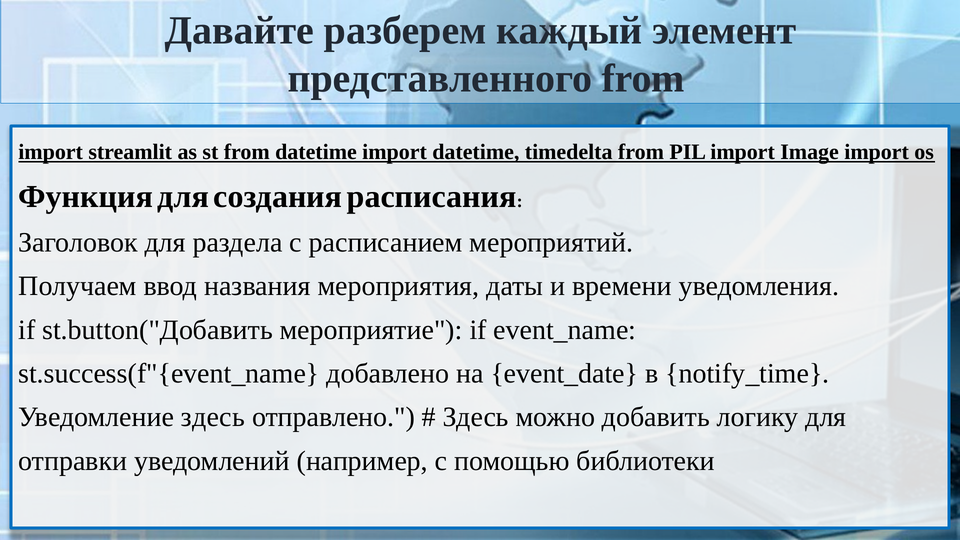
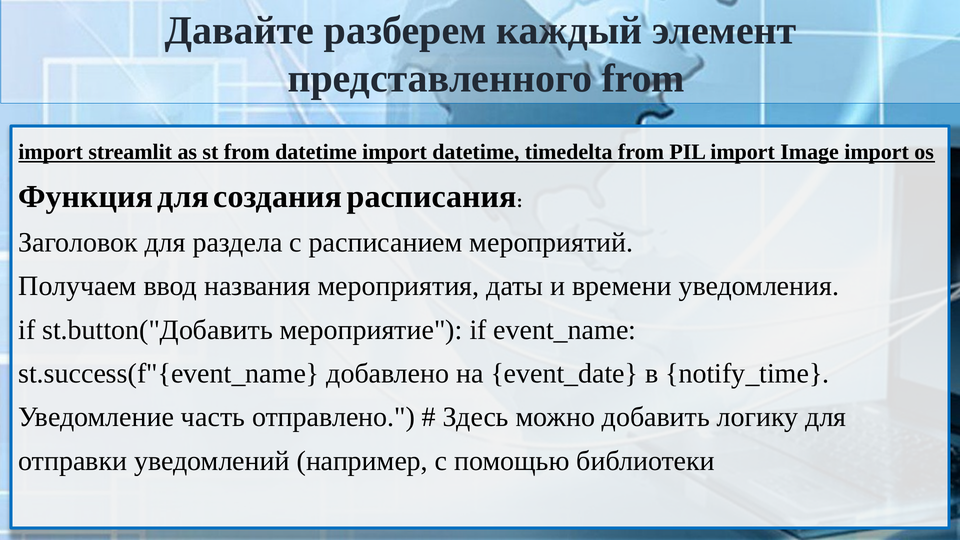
Уведомление здесь: здесь -> часть
